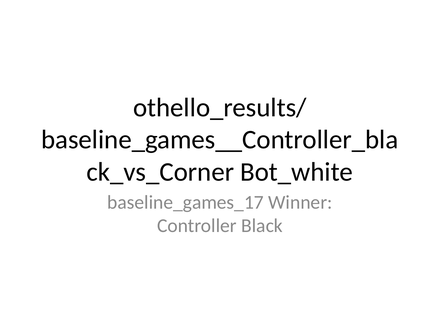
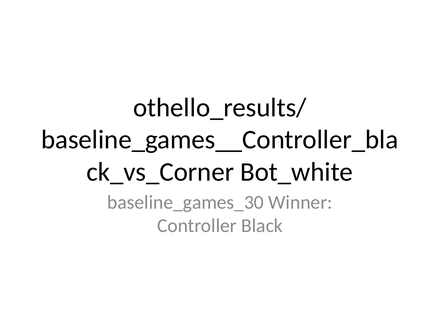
baseline_games_17: baseline_games_17 -> baseline_games_30
